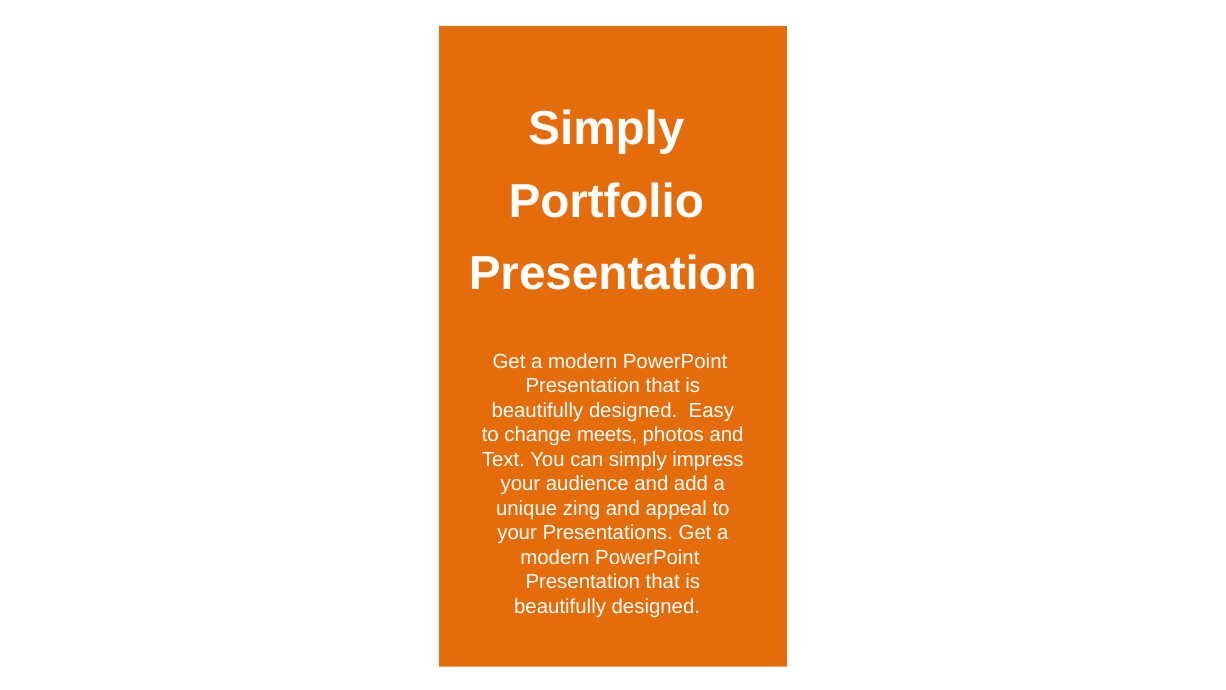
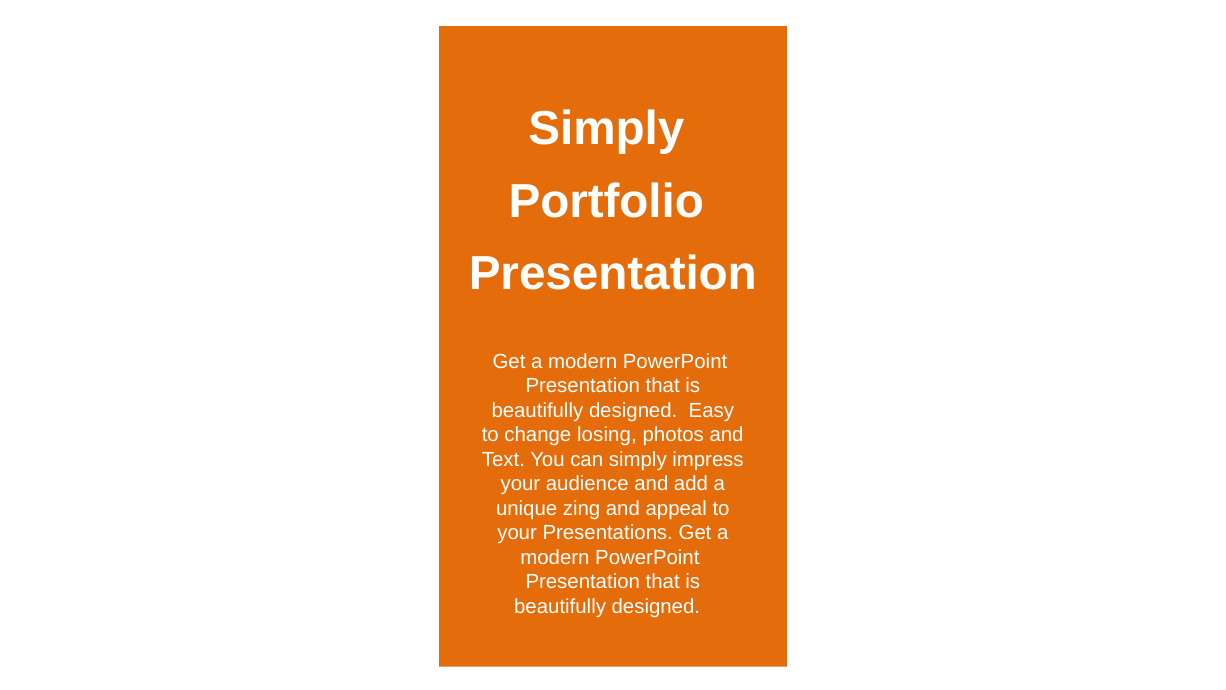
meets: meets -> losing
